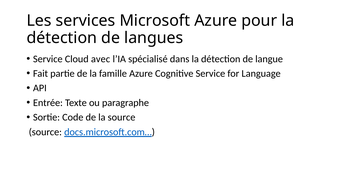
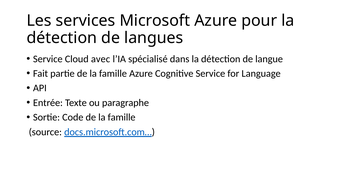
Code de la source: source -> famille
